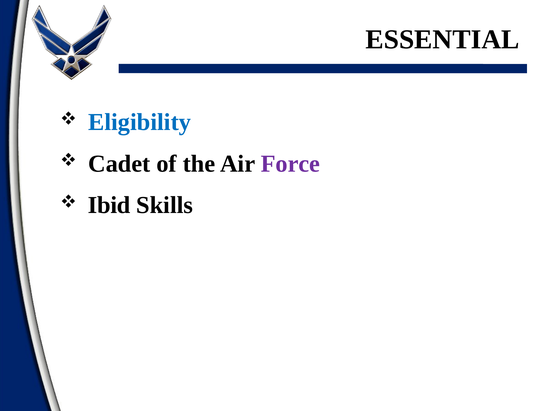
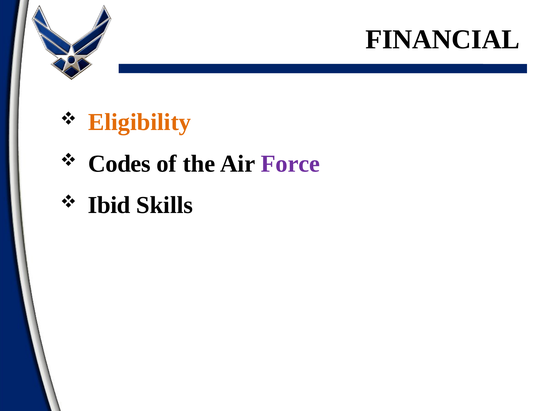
ESSENTIAL: ESSENTIAL -> FINANCIAL
Eligibility colour: blue -> orange
Cadet: Cadet -> Codes
